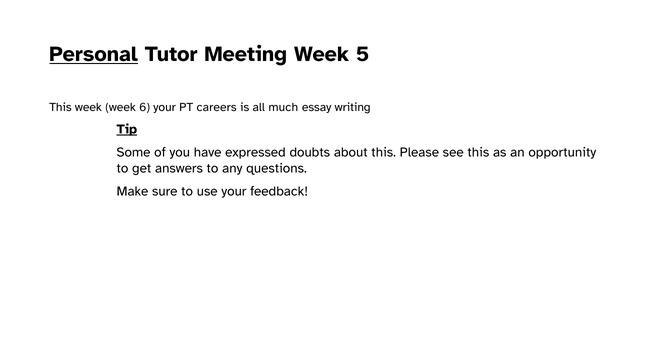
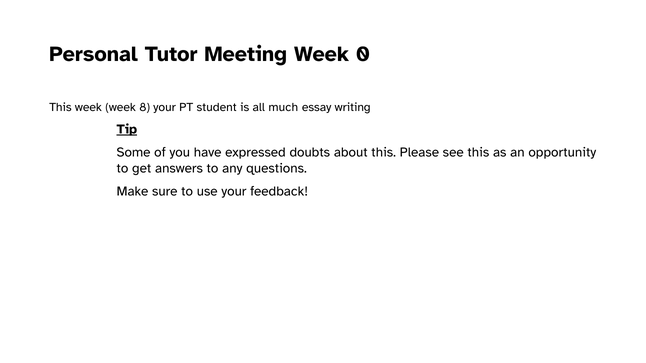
Personal underline: present -> none
5: 5 -> 0
6: 6 -> 8
careers: careers -> student
